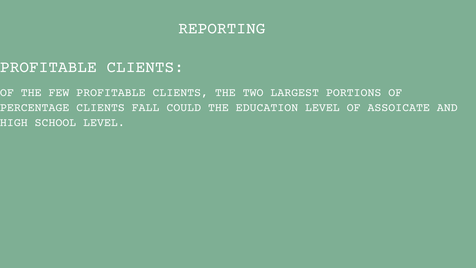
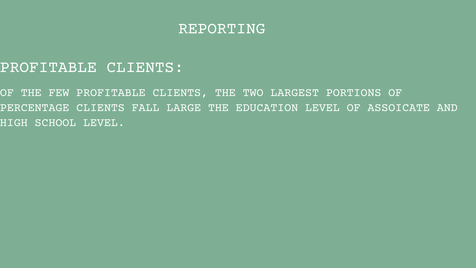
COULD: COULD -> LARGE
